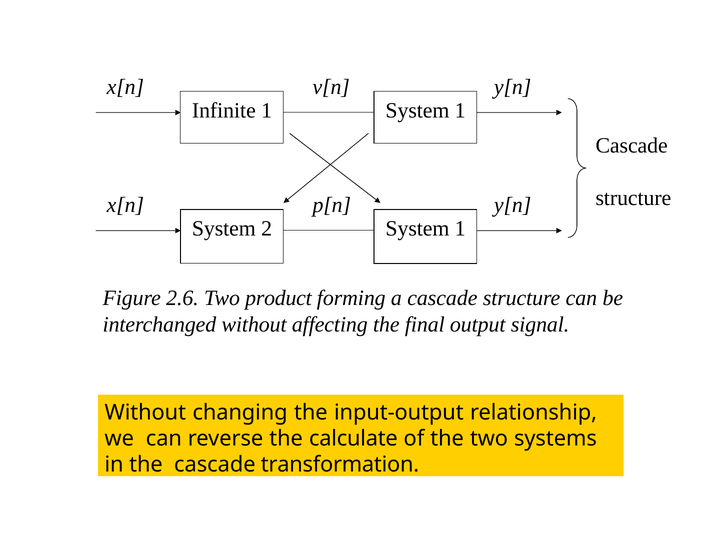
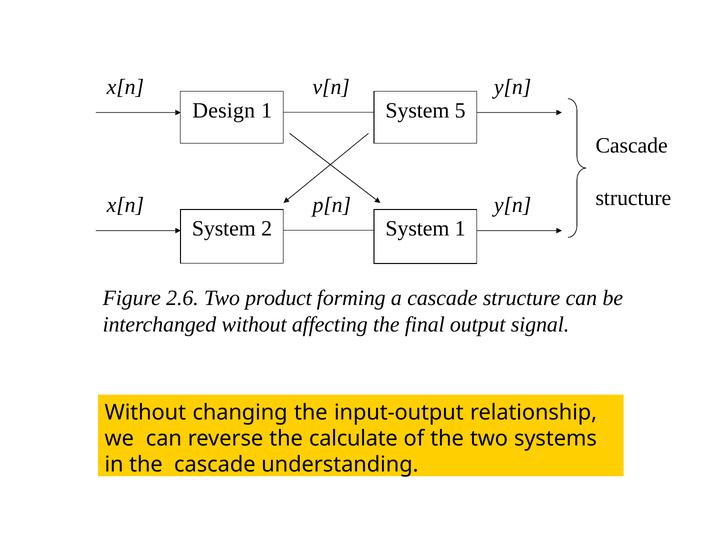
Infinite: Infinite -> Design
1 System 1: 1 -> 5
transformation: transformation -> understanding
